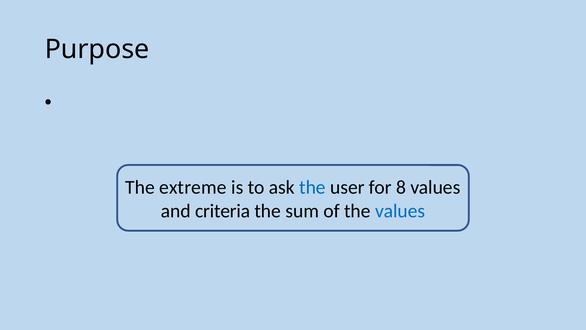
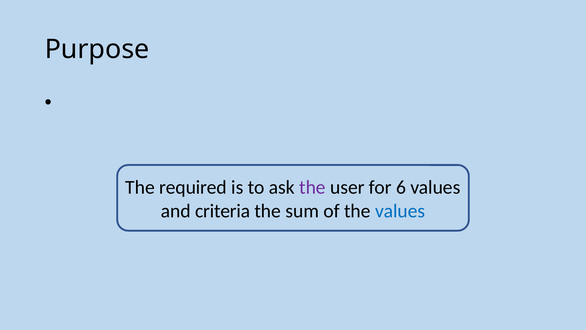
extreme: extreme -> required
the at (312, 187) colour: blue -> purple
8: 8 -> 6
